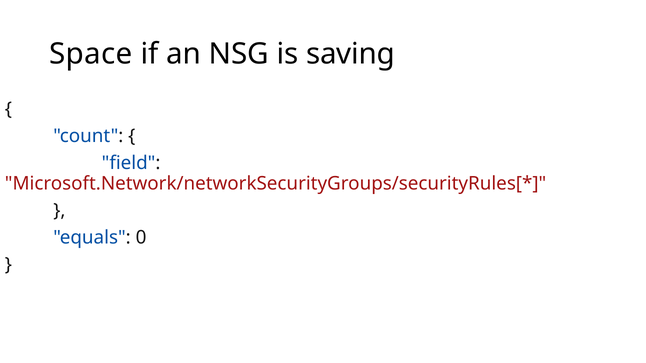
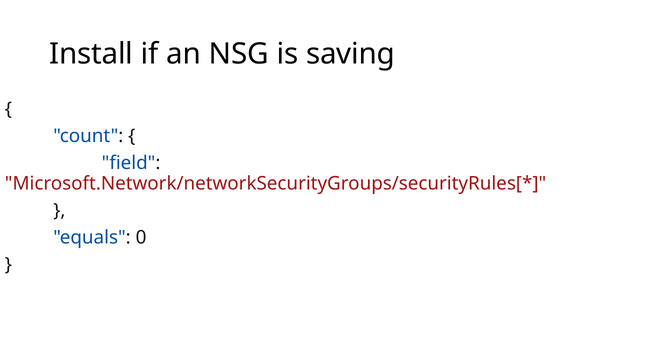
Space: Space -> Install
